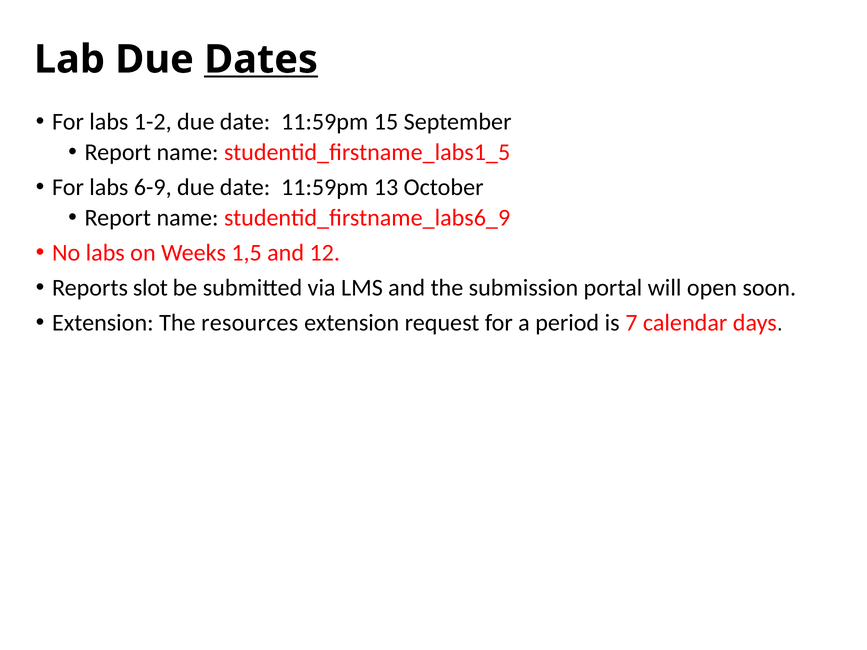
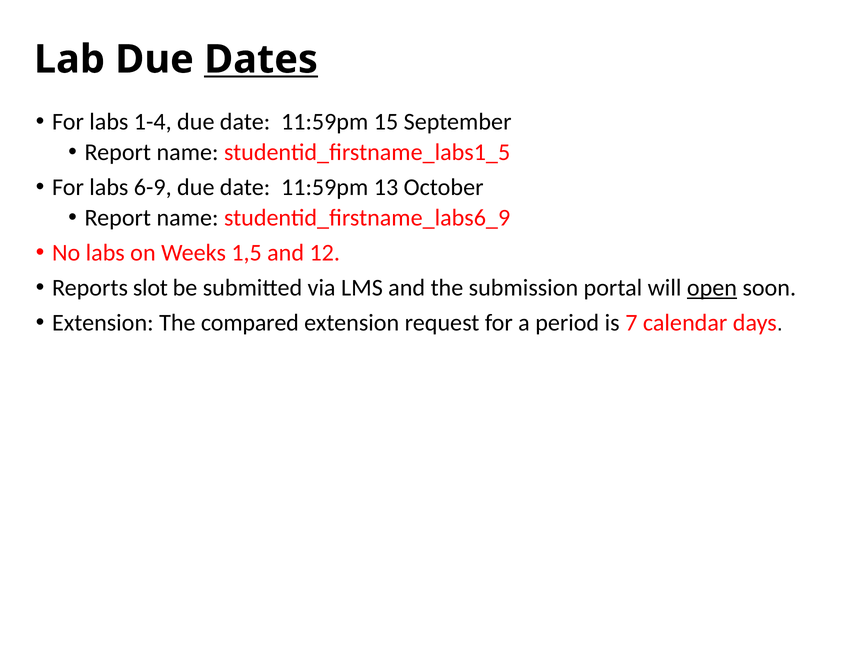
1-2: 1-2 -> 1-4
open underline: none -> present
resources: resources -> compared
